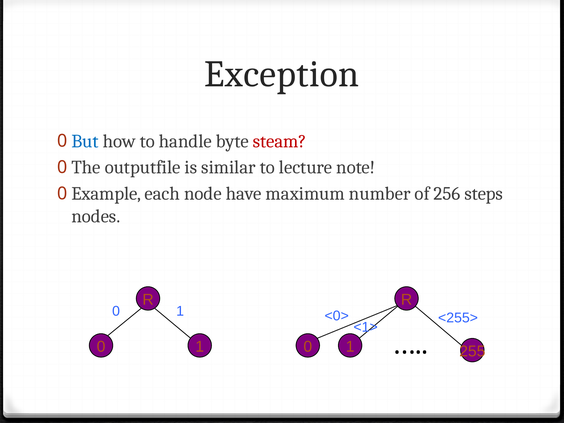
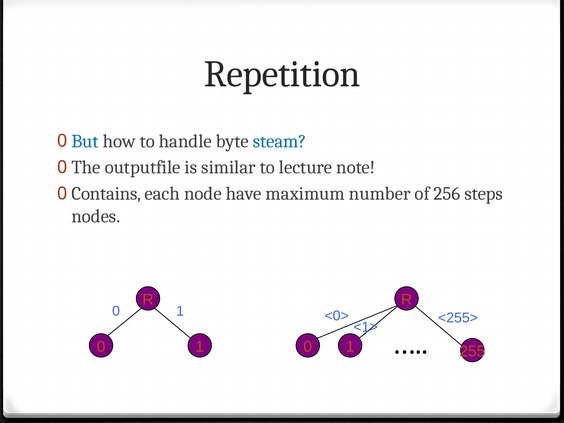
Exception: Exception -> Repetition
steam colour: red -> blue
Example: Example -> Contains
